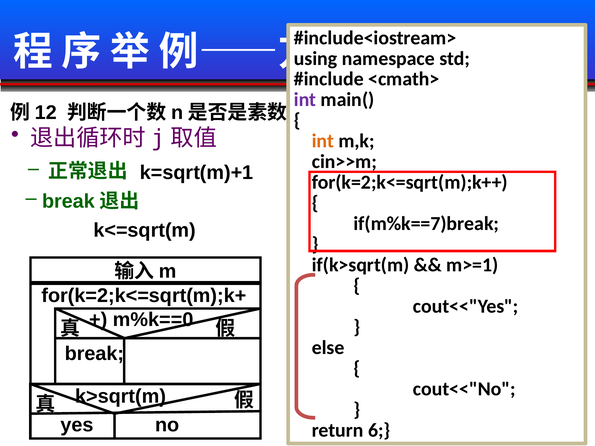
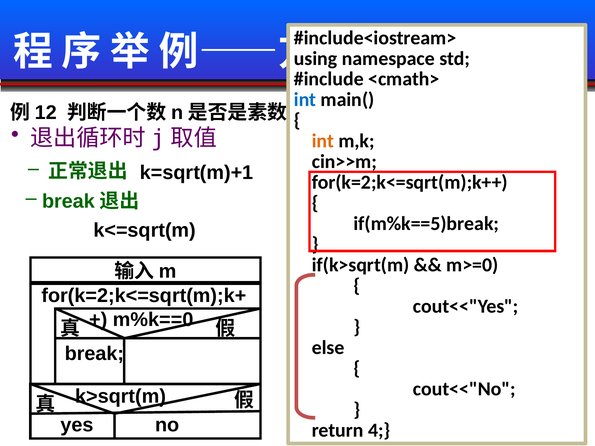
int at (305, 100) colour: purple -> blue
if(m%k==7)break: if(m%k==7)break -> if(m%k==5)break
m>=1: m>=1 -> m>=0
6: 6 -> 4
